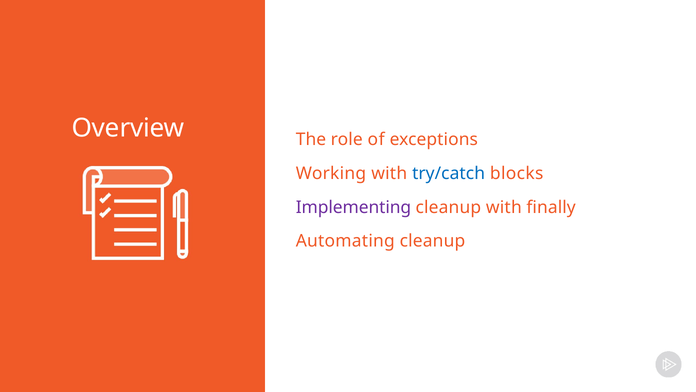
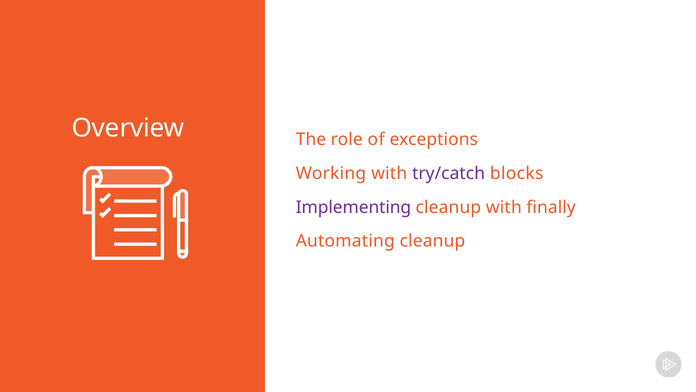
try/catch colour: blue -> purple
